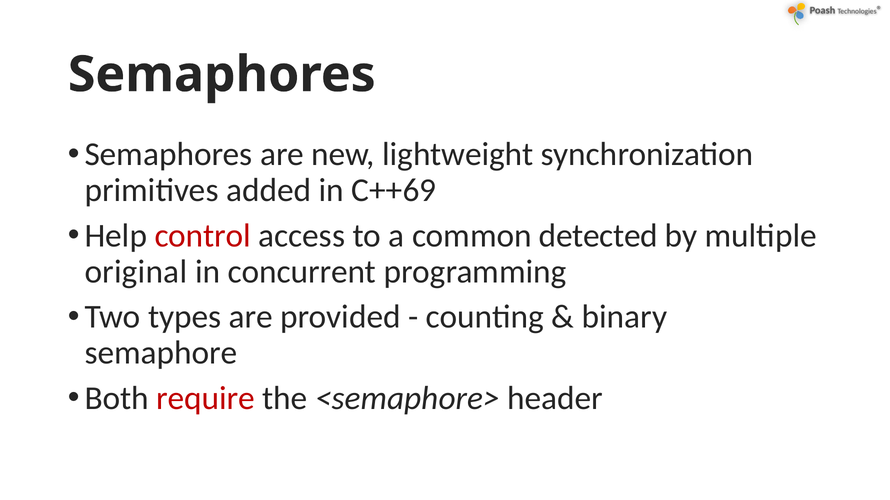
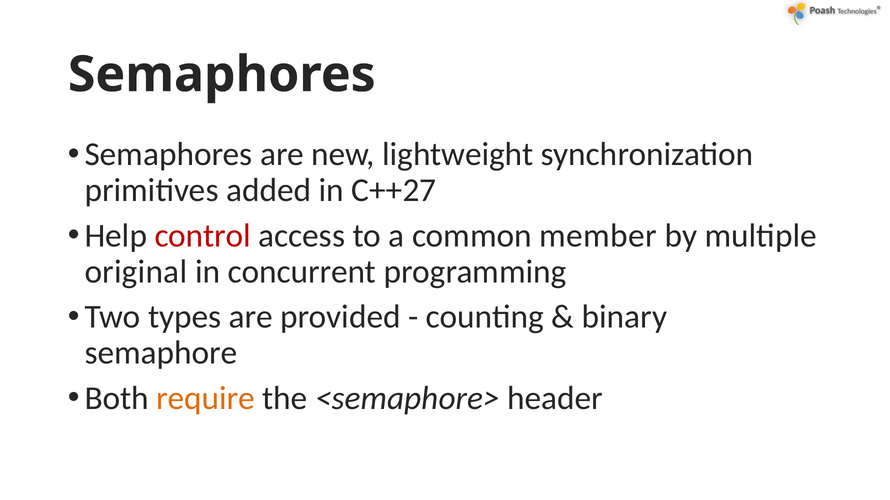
C++69: C++69 -> C++27
detected: detected -> member
require colour: red -> orange
